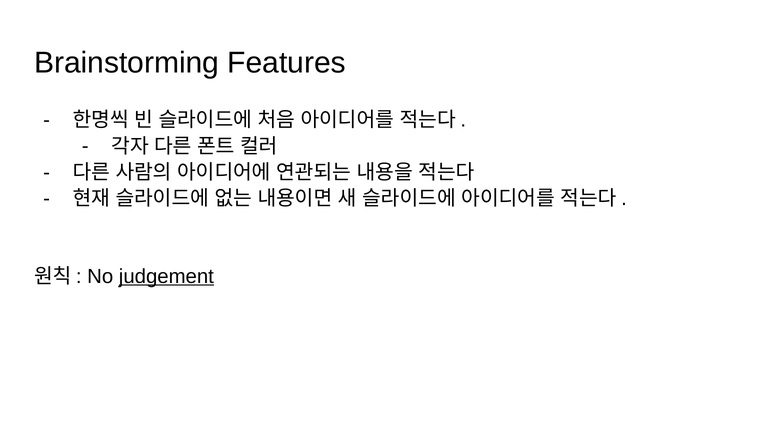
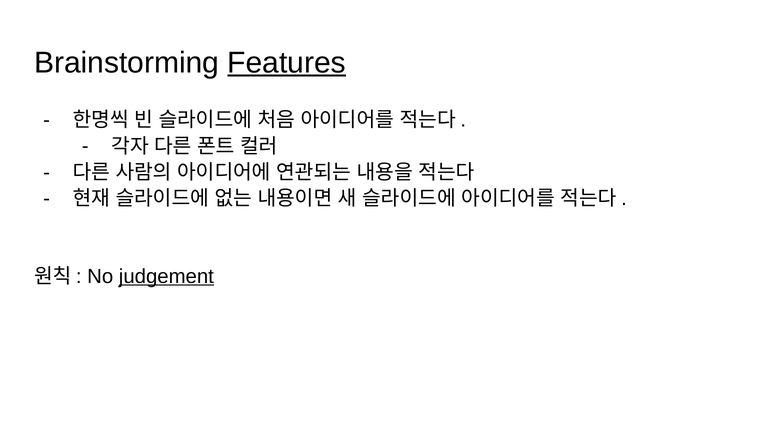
Features underline: none -> present
